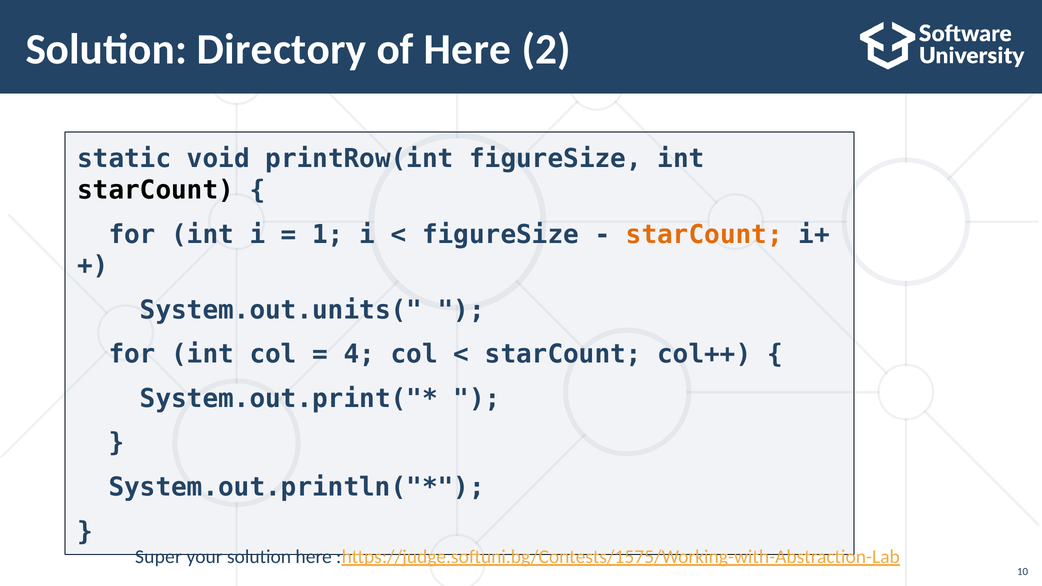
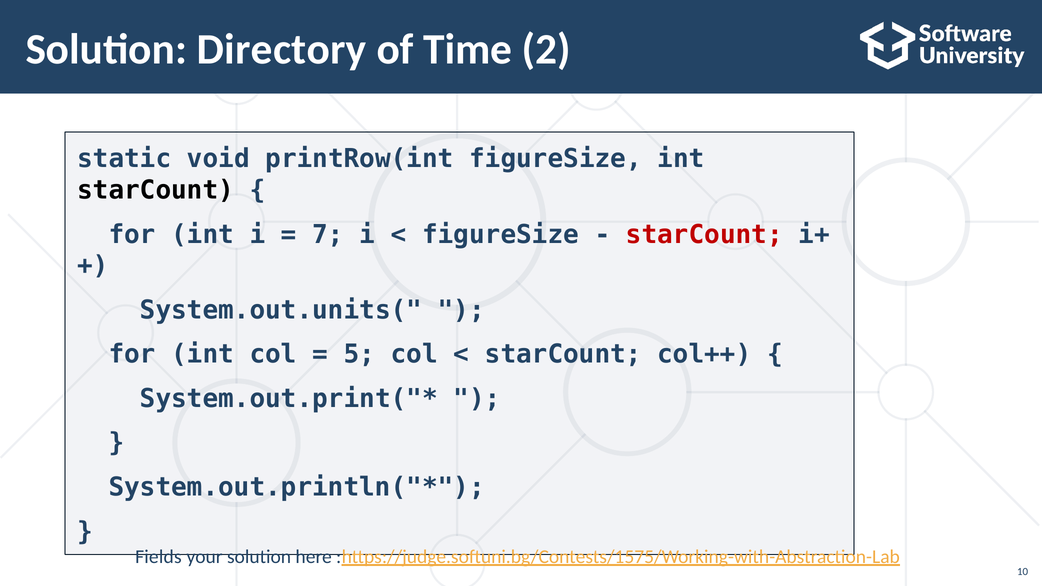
of Here: Here -> Time
1: 1 -> 7
starCount at (704, 234) colour: orange -> red
4: 4 -> 5
Super: Super -> Fields
